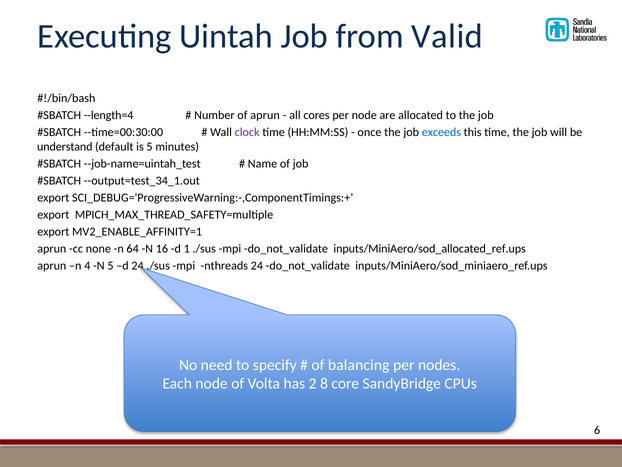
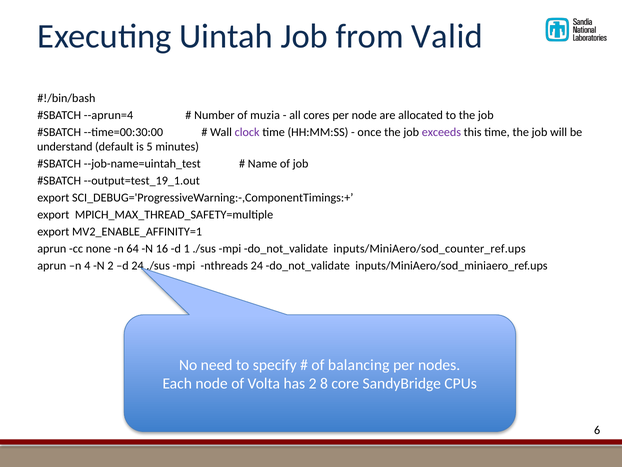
--length=4: --length=4 -> --aprun=4
of aprun: aprun -> muzia
exceeds colour: blue -> purple
--output=test_34_1.out: --output=test_34_1.out -> --output=test_19_1.out
inputs/MiniAero/sod_allocated_ref.ups: inputs/MiniAero/sod_allocated_ref.ups -> inputs/MiniAero/sod_counter_ref.ups
N 5: 5 -> 2
